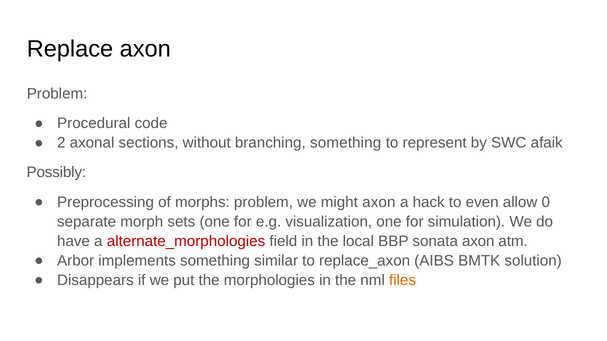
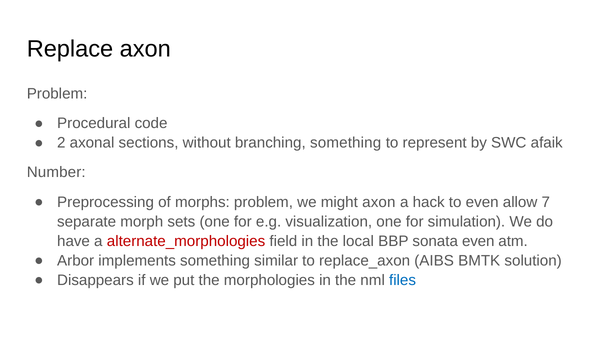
Possibly: Possibly -> Number
0: 0 -> 7
sonata axon: axon -> even
files colour: orange -> blue
